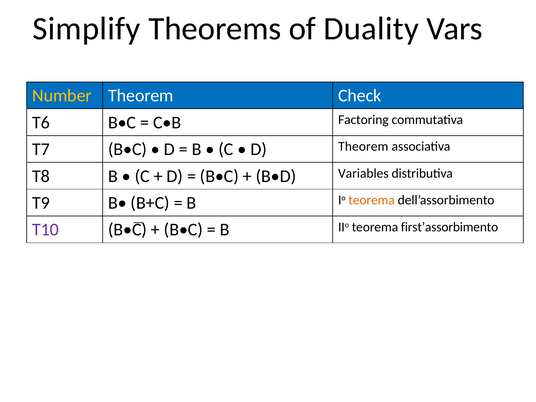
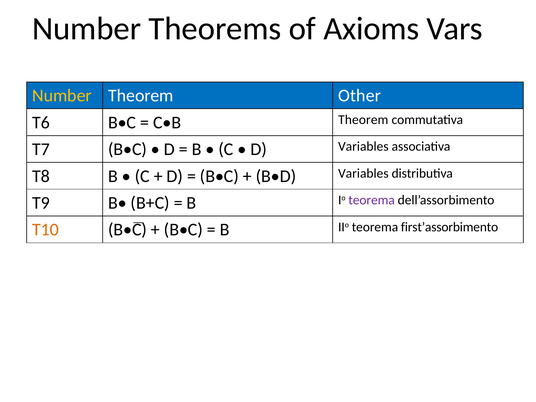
Simplify at (86, 29): Simplify -> Number
Duality: Duality -> Axioms
Check: Check -> Other
C•B Factoring: Factoring -> Theorem
D Theorem: Theorem -> Variables
teorema at (372, 200) colour: orange -> purple
T10 colour: purple -> orange
